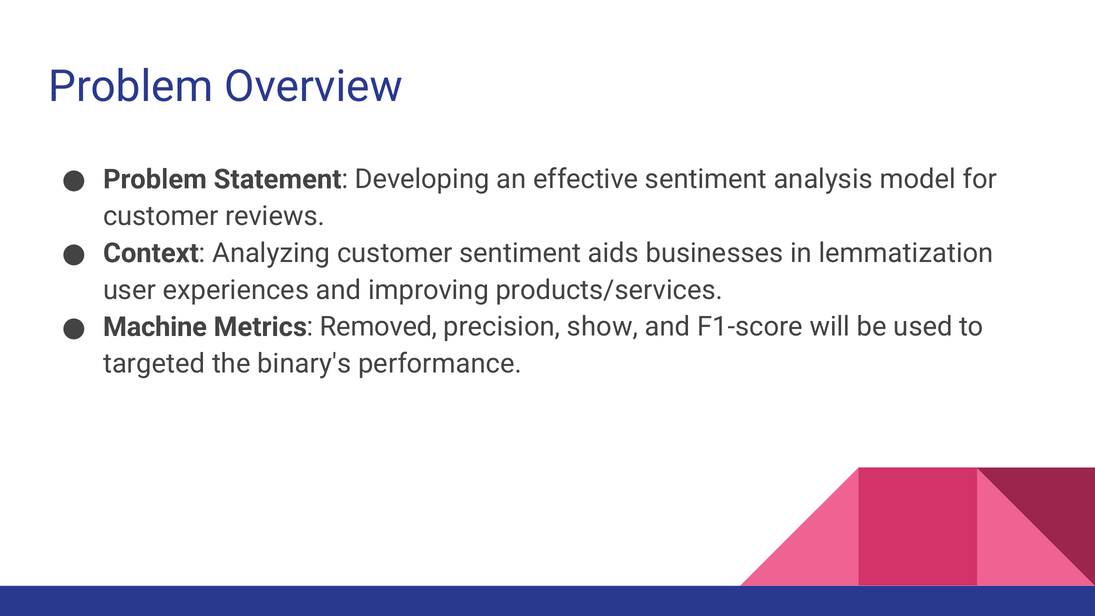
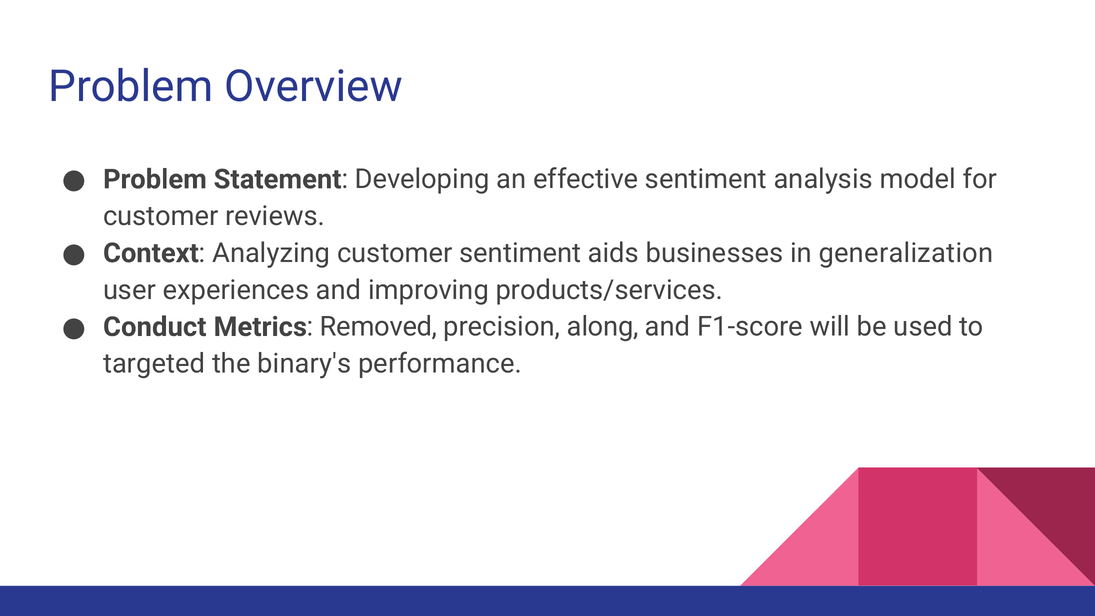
lemmatization: lemmatization -> generalization
Machine: Machine -> Conduct
show: show -> along
